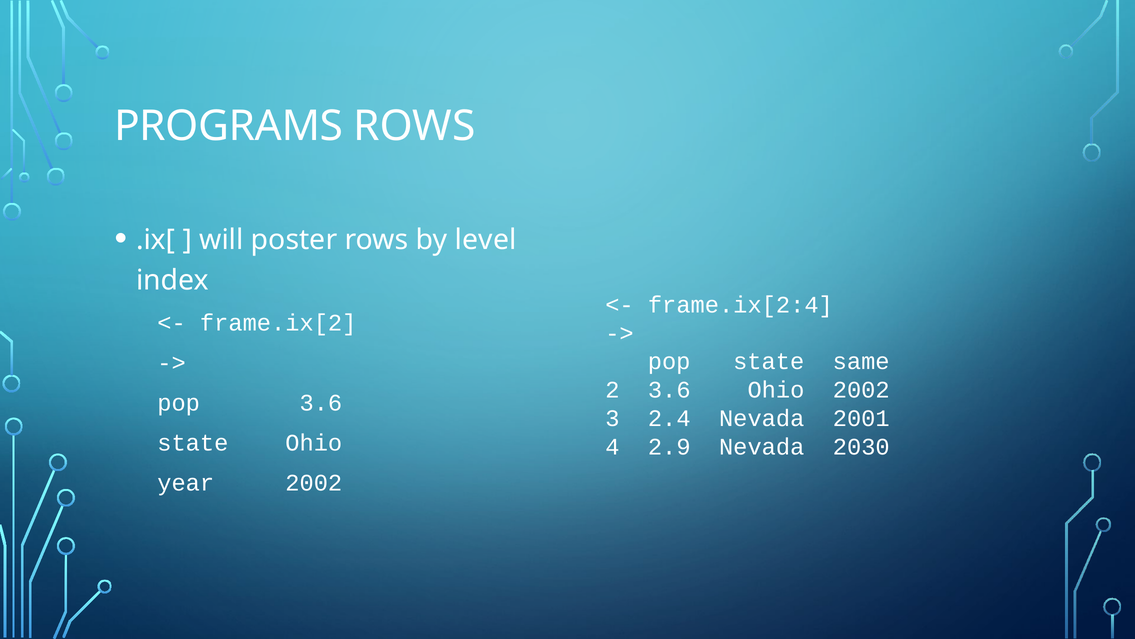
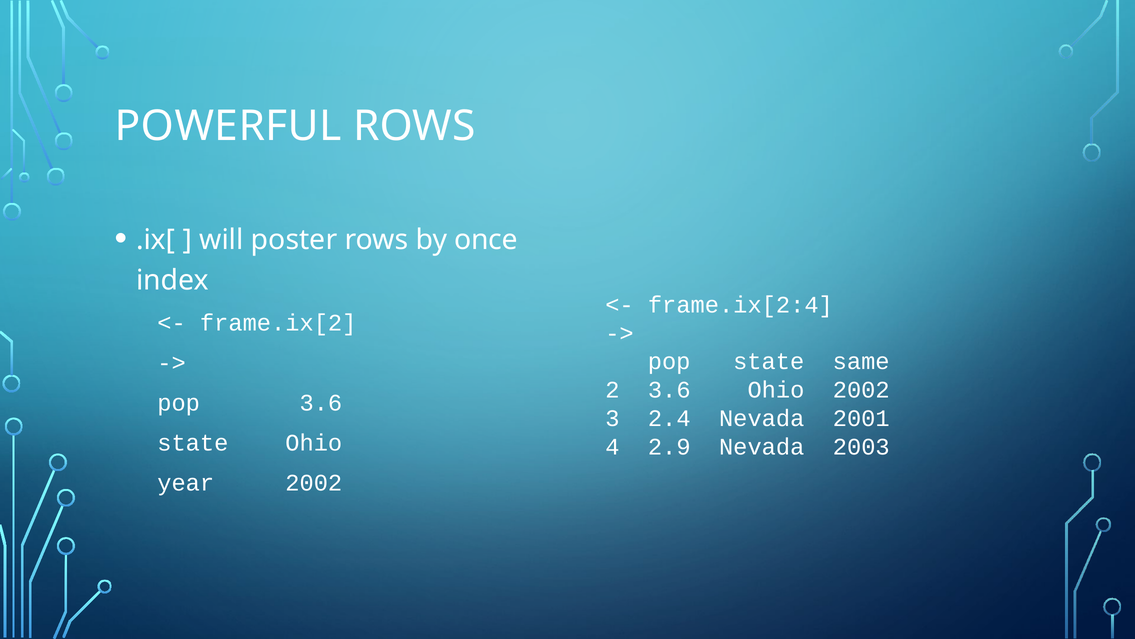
PROGRAMS: PROGRAMS -> POWERFUL
level: level -> once
2030: 2030 -> 2003
